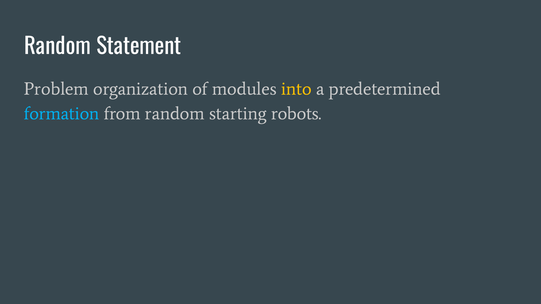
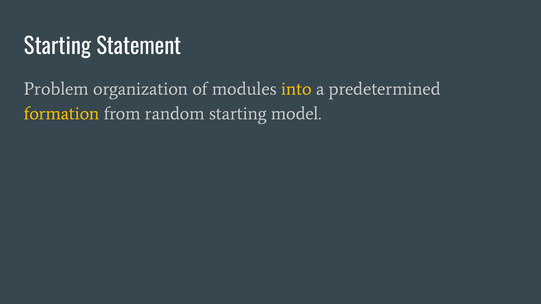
Random at (57, 47): Random -> Starting
formation colour: light blue -> yellow
robots: robots -> model
